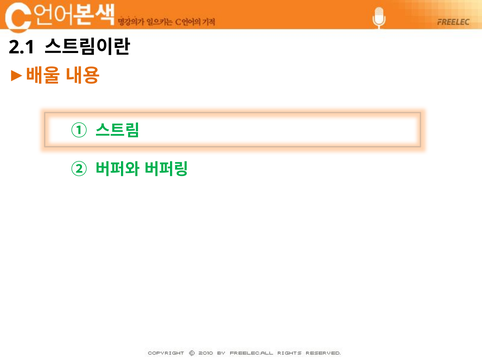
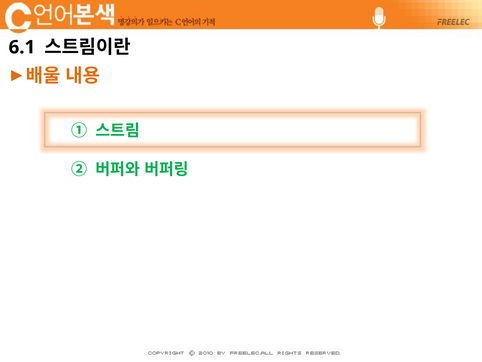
2.1: 2.1 -> 6.1
